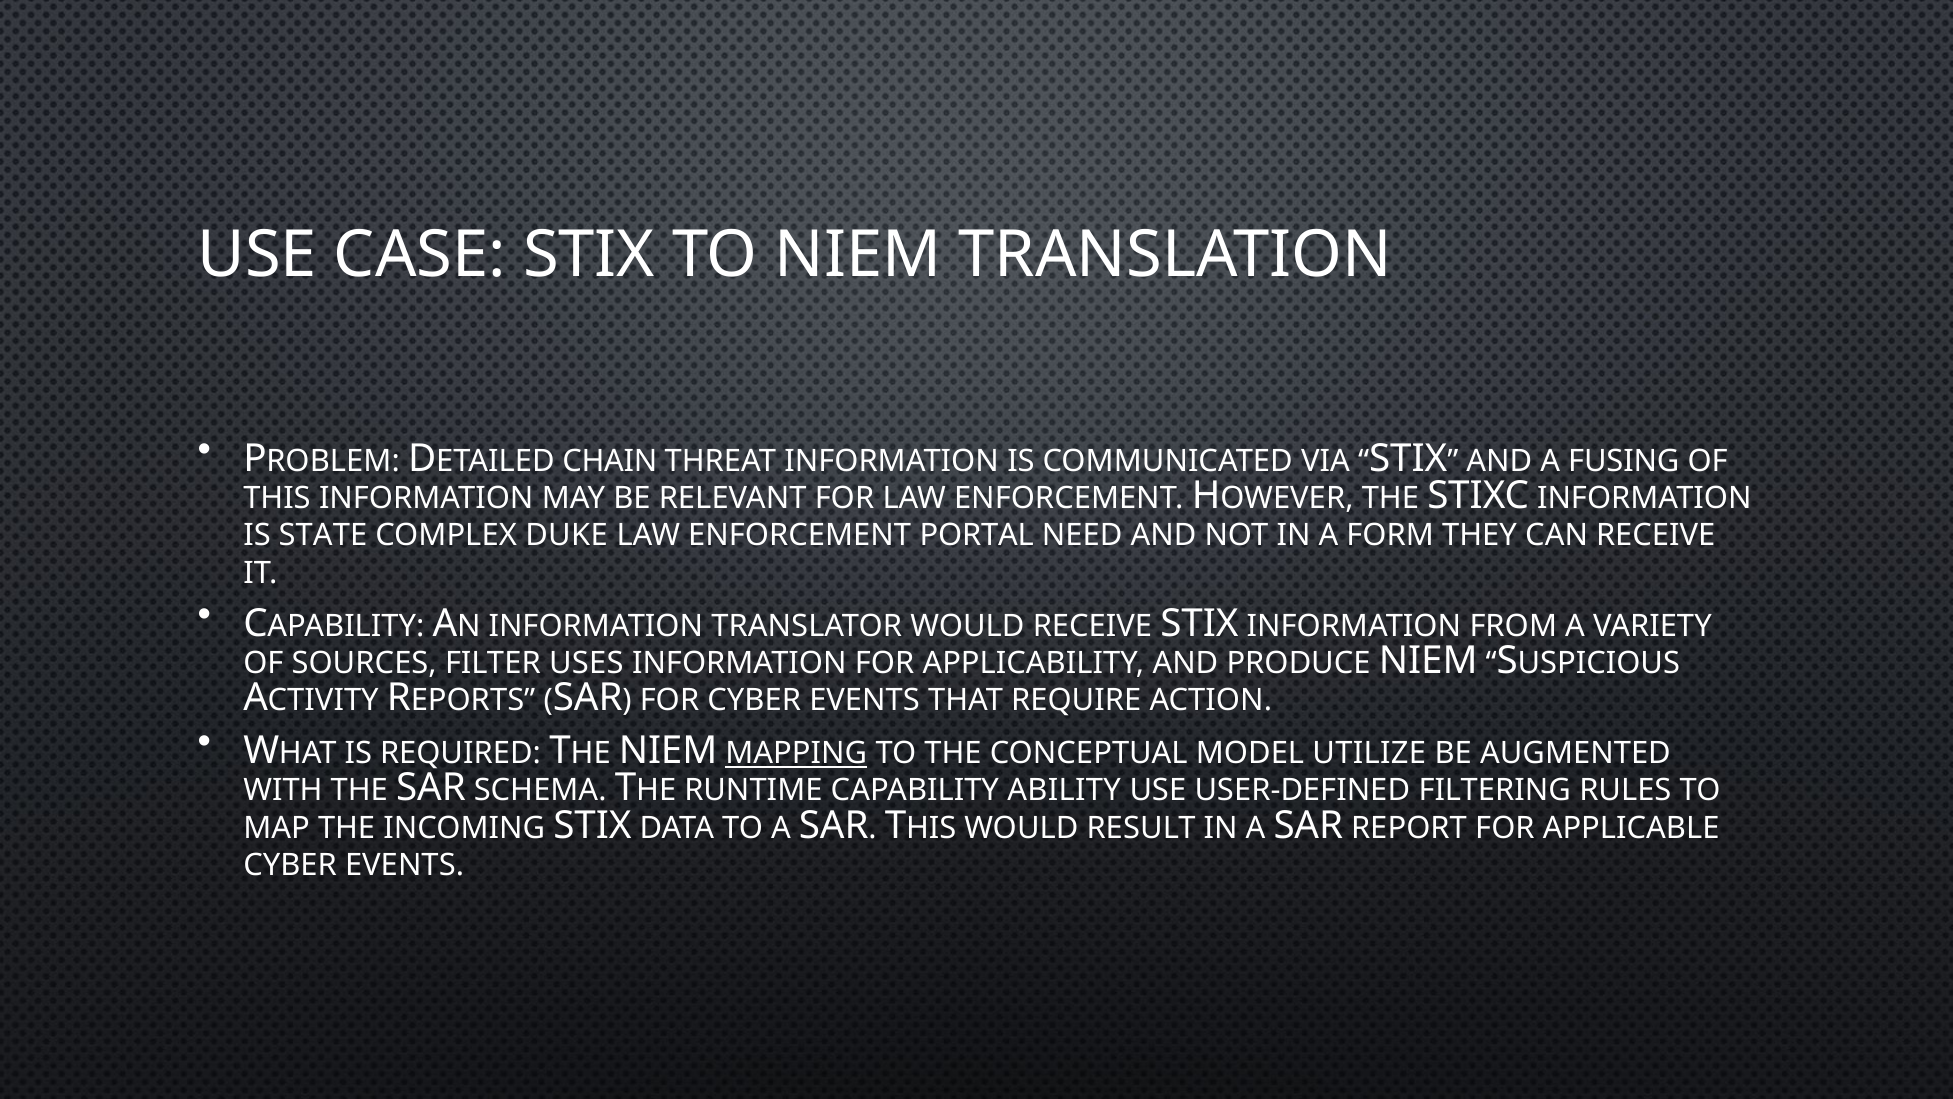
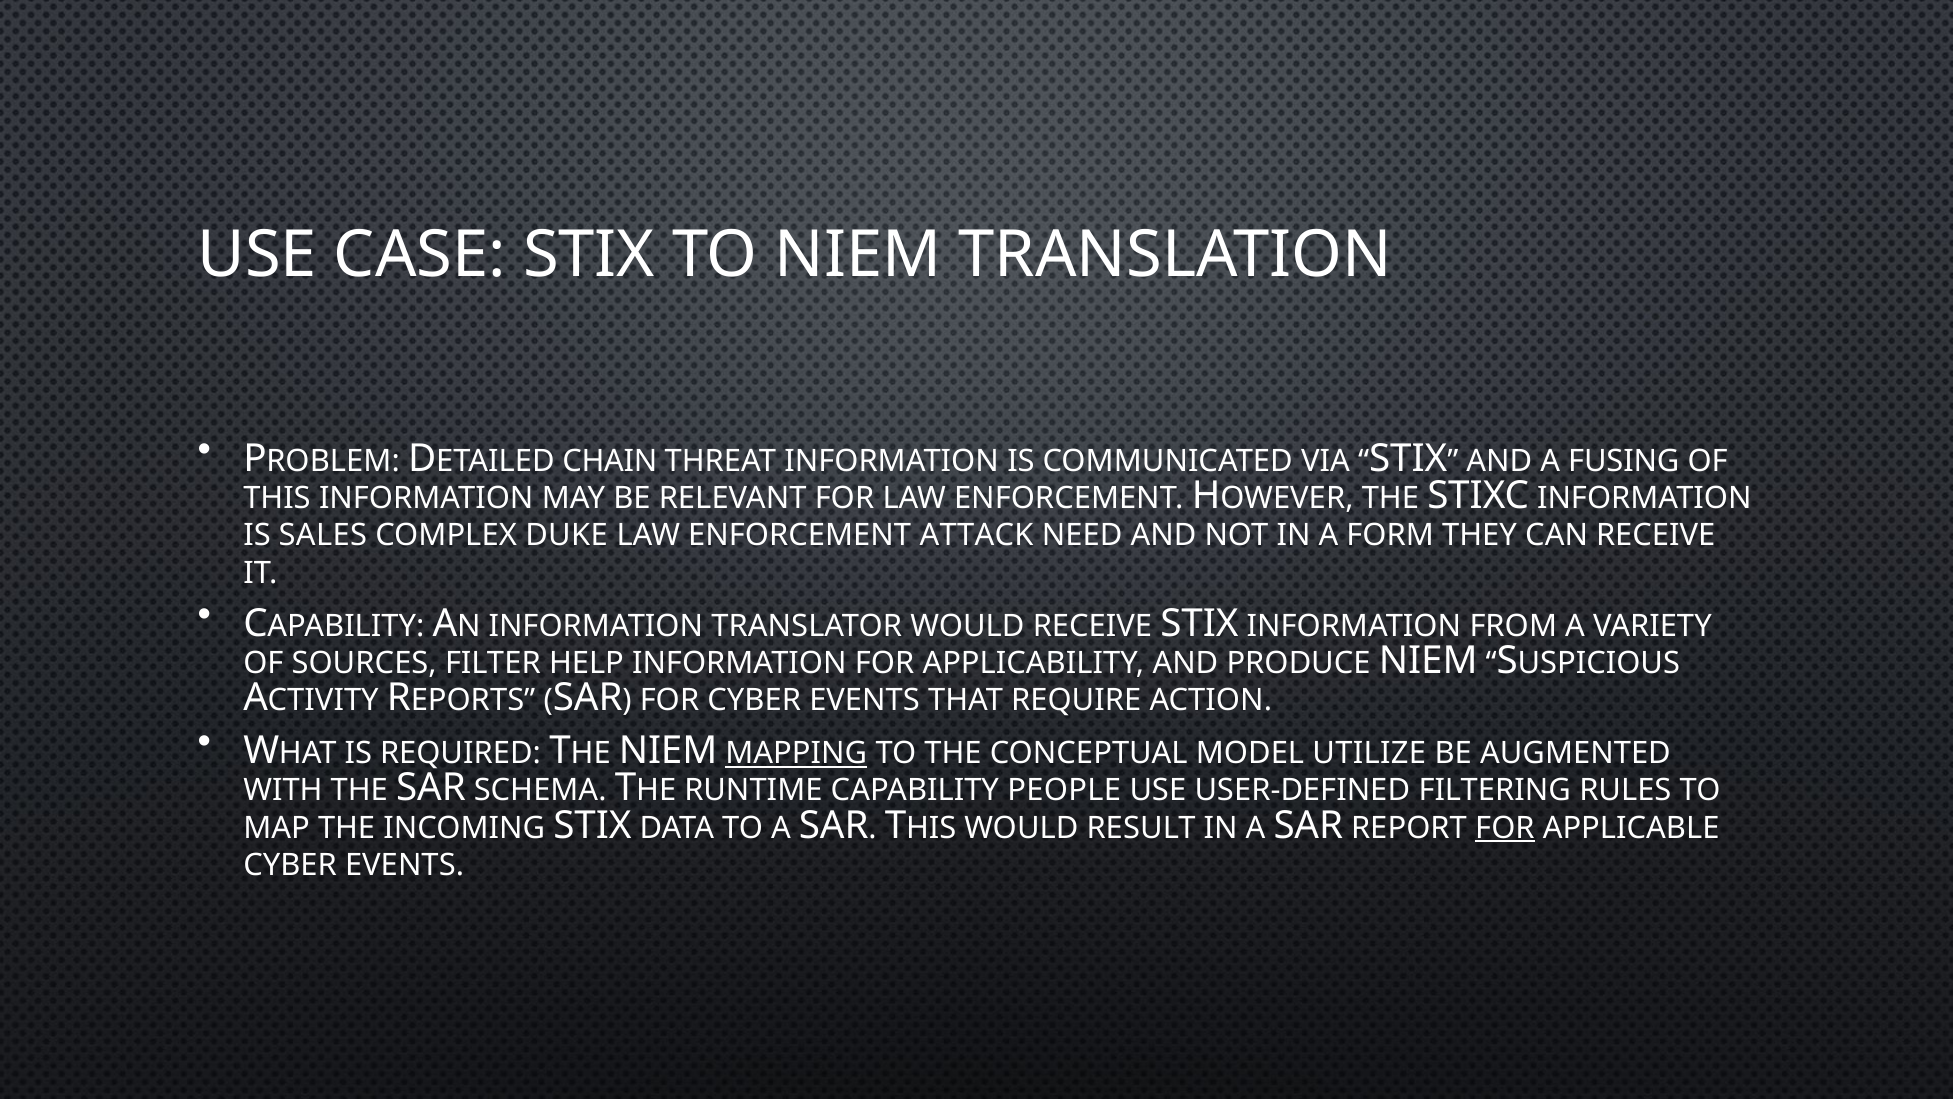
STATE: STATE -> SALES
PORTAL: PORTAL -> ATTACK
USES: USES -> HELP
ABILITY: ABILITY -> PEOPLE
FOR at (1505, 827) underline: none -> present
